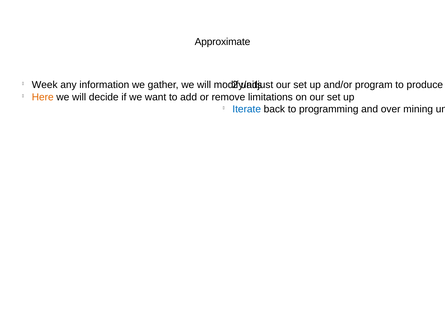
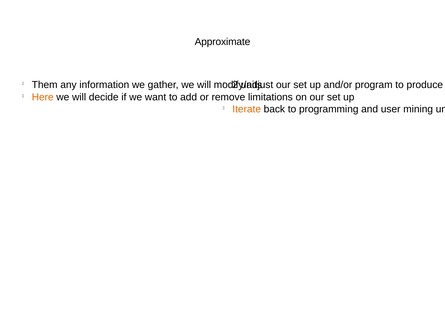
Week: Week -> Them
Iterate colour: blue -> orange
over: over -> user
